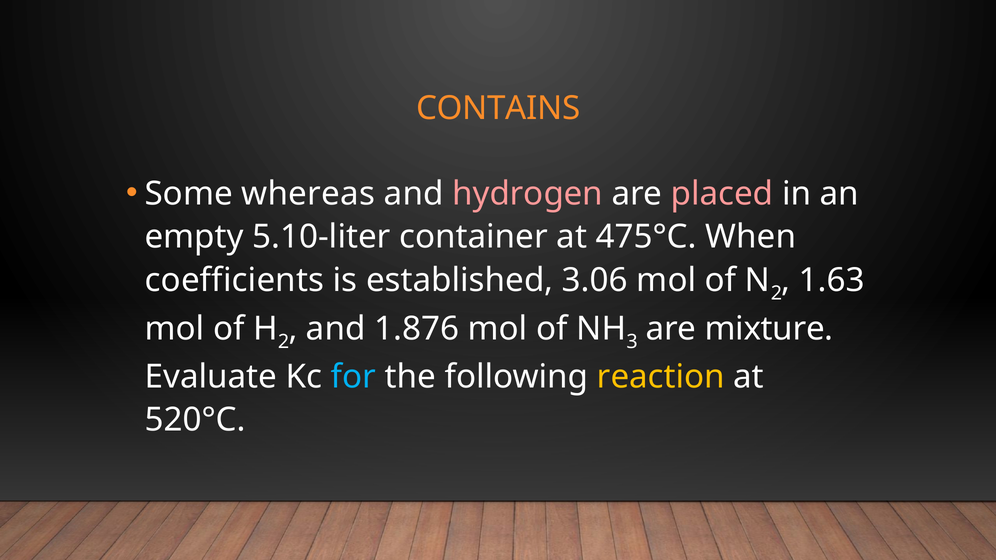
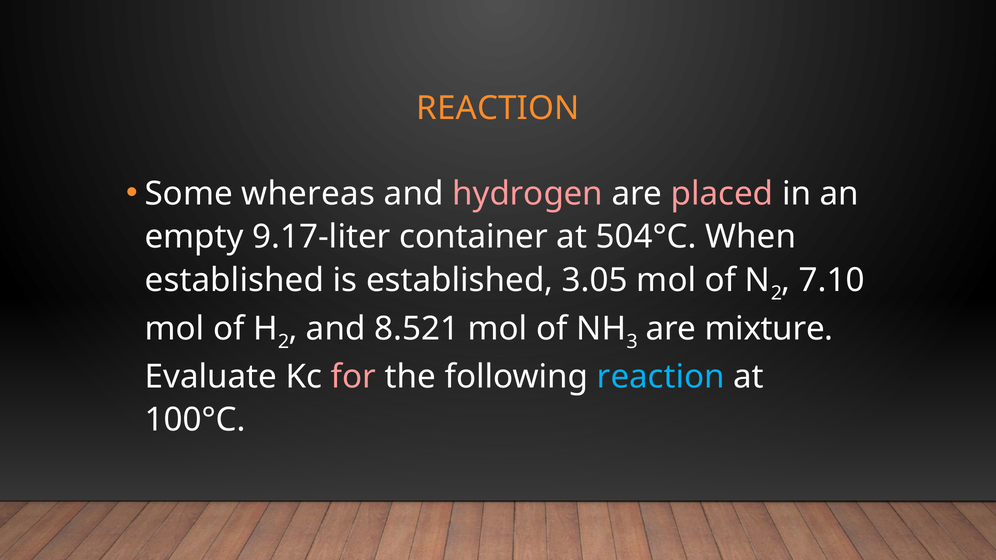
CONTAINS at (498, 108): CONTAINS -> REACTION
5.10-liter: 5.10-liter -> 9.17-liter
475°C: 475°C -> 504°C
coefficients at (234, 280): coefficients -> established
3.06: 3.06 -> 3.05
1.63: 1.63 -> 7.10
1.876: 1.876 -> 8.521
for colour: light blue -> pink
reaction at (661, 377) colour: yellow -> light blue
520°C: 520°C -> 100°C
